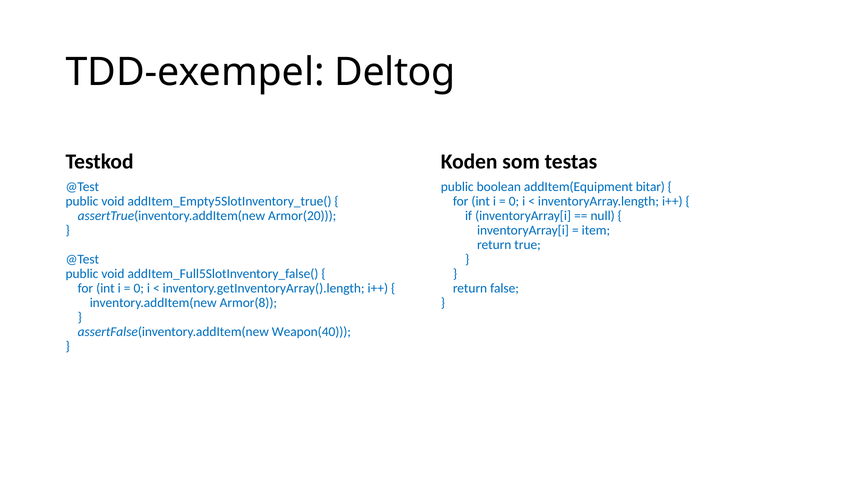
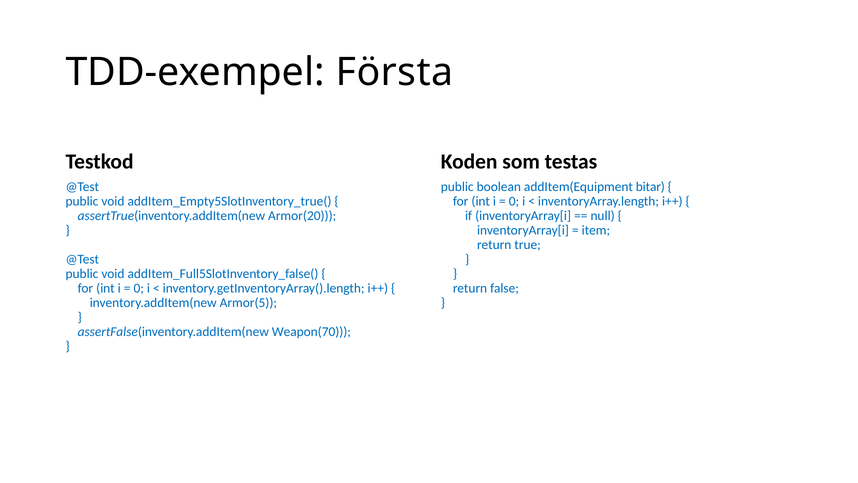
Deltog: Deltog -> Första
Armor(8: Armor(8 -> Armor(5
Weapon(40: Weapon(40 -> Weapon(70
